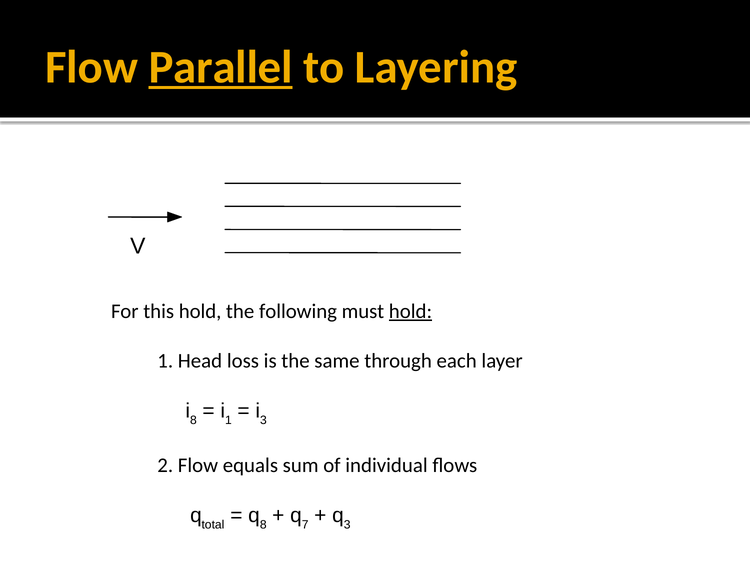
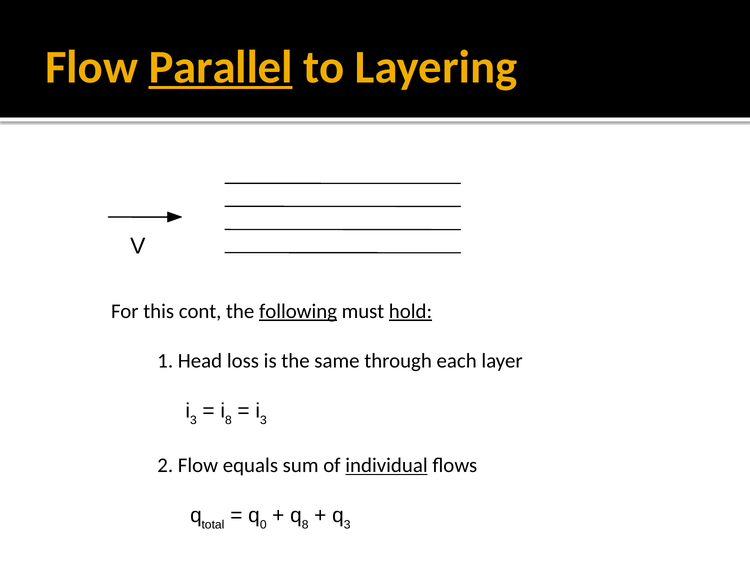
this hold: hold -> cont
following underline: none -> present
8 at (193, 421): 8 -> 3
1 at (228, 421): 1 -> 8
individual underline: none -> present
8 at (263, 525): 8 -> 0
7 at (305, 525): 7 -> 8
